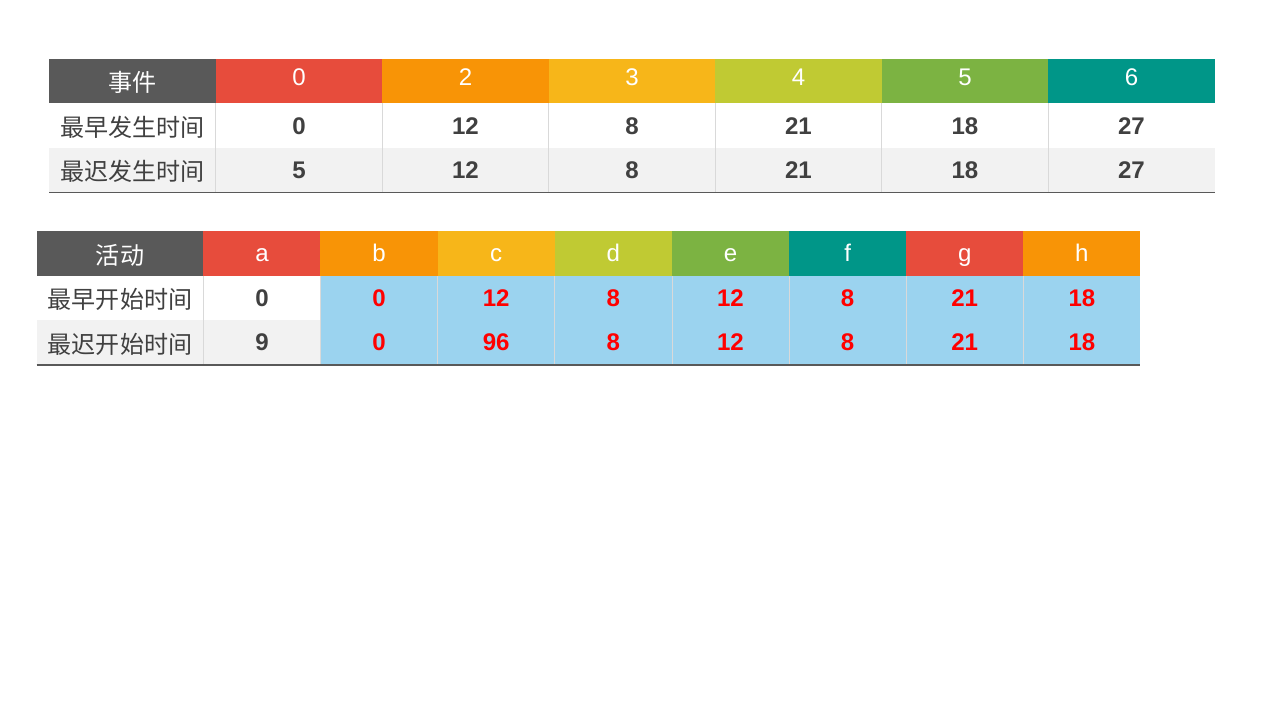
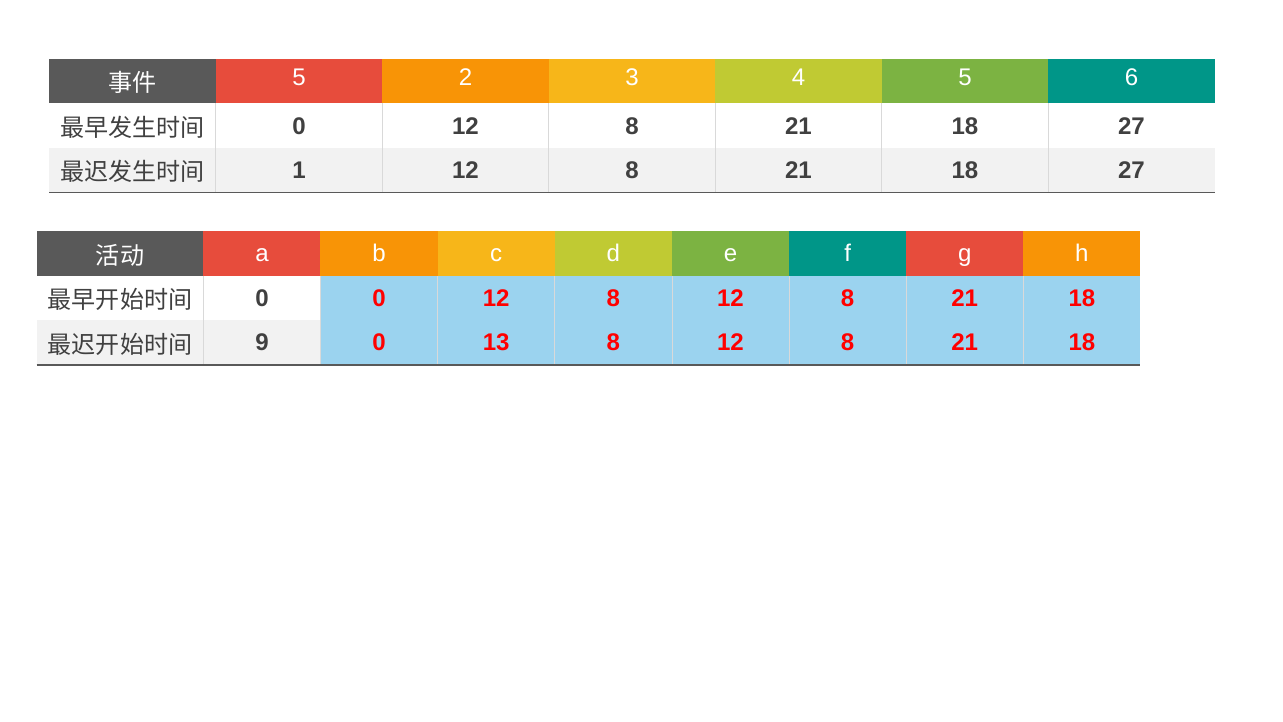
0 at (299, 78): 0 -> 5
5 at (299, 171): 5 -> 1
96: 96 -> 13
